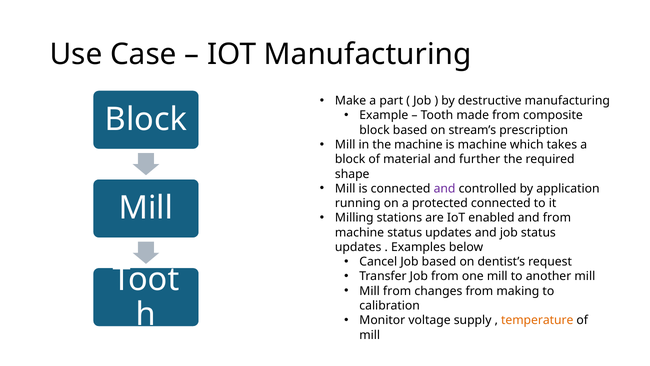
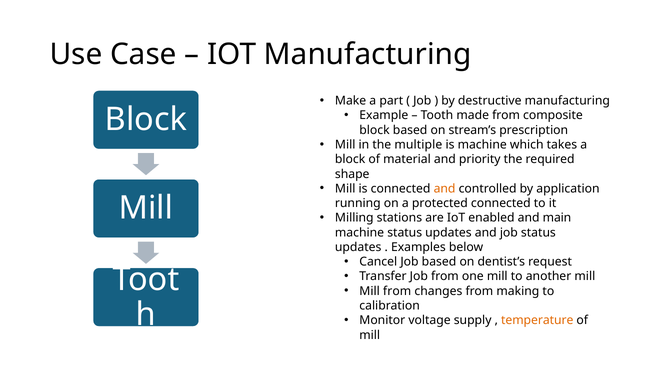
the machine: machine -> multiple
further: further -> priority
and at (445, 188) colour: purple -> orange
and from: from -> main
